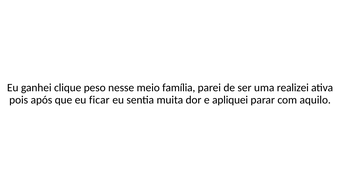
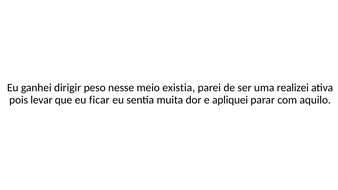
clique: clique -> dirigir
família: família -> existia
após: após -> levar
